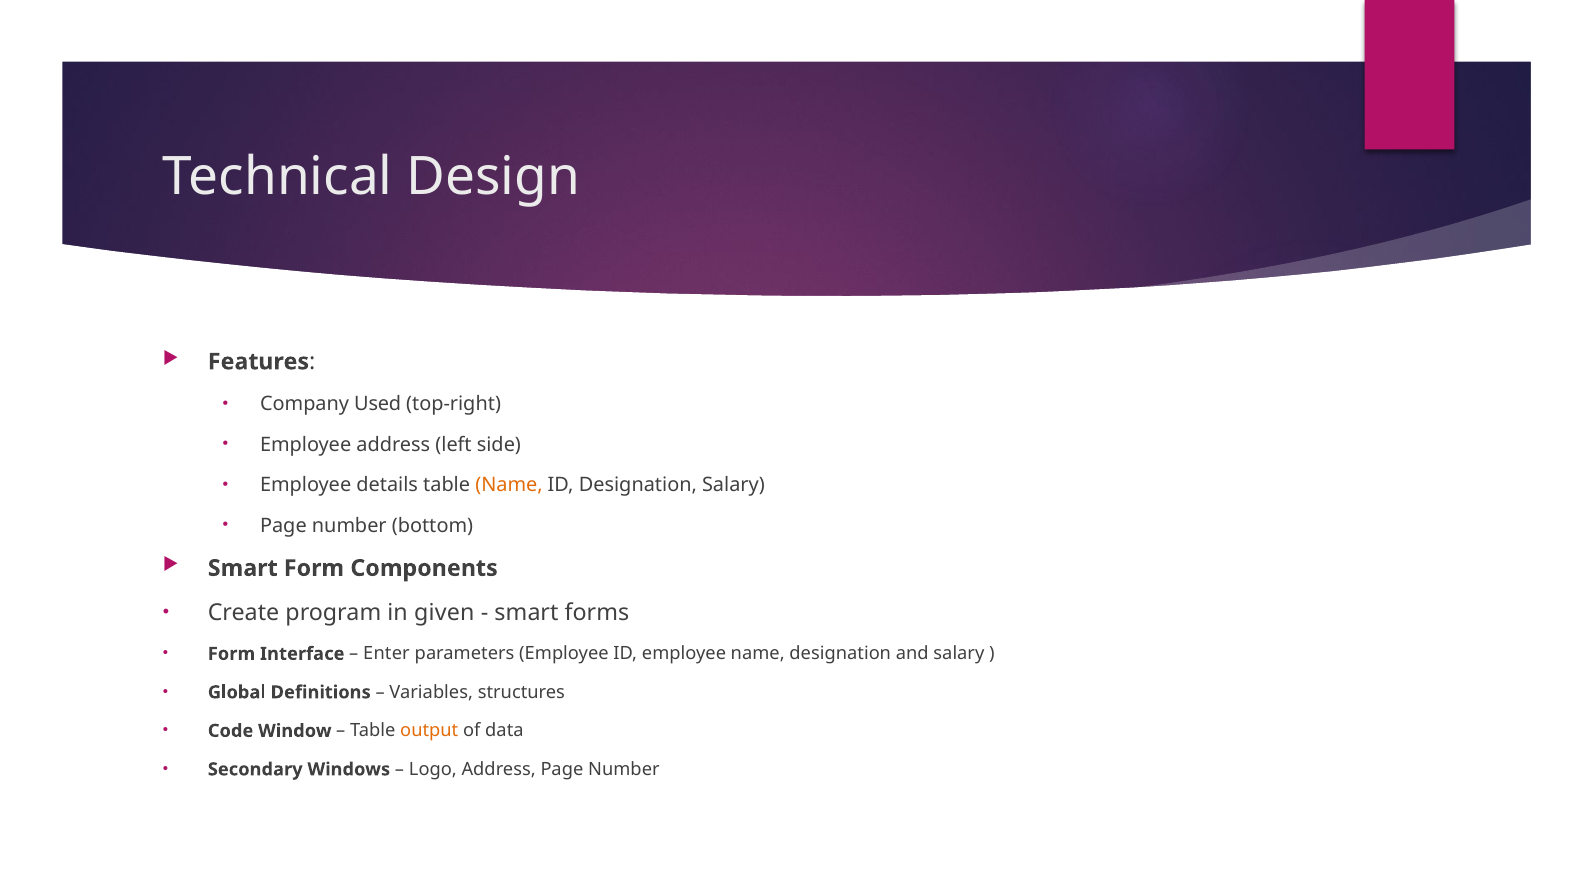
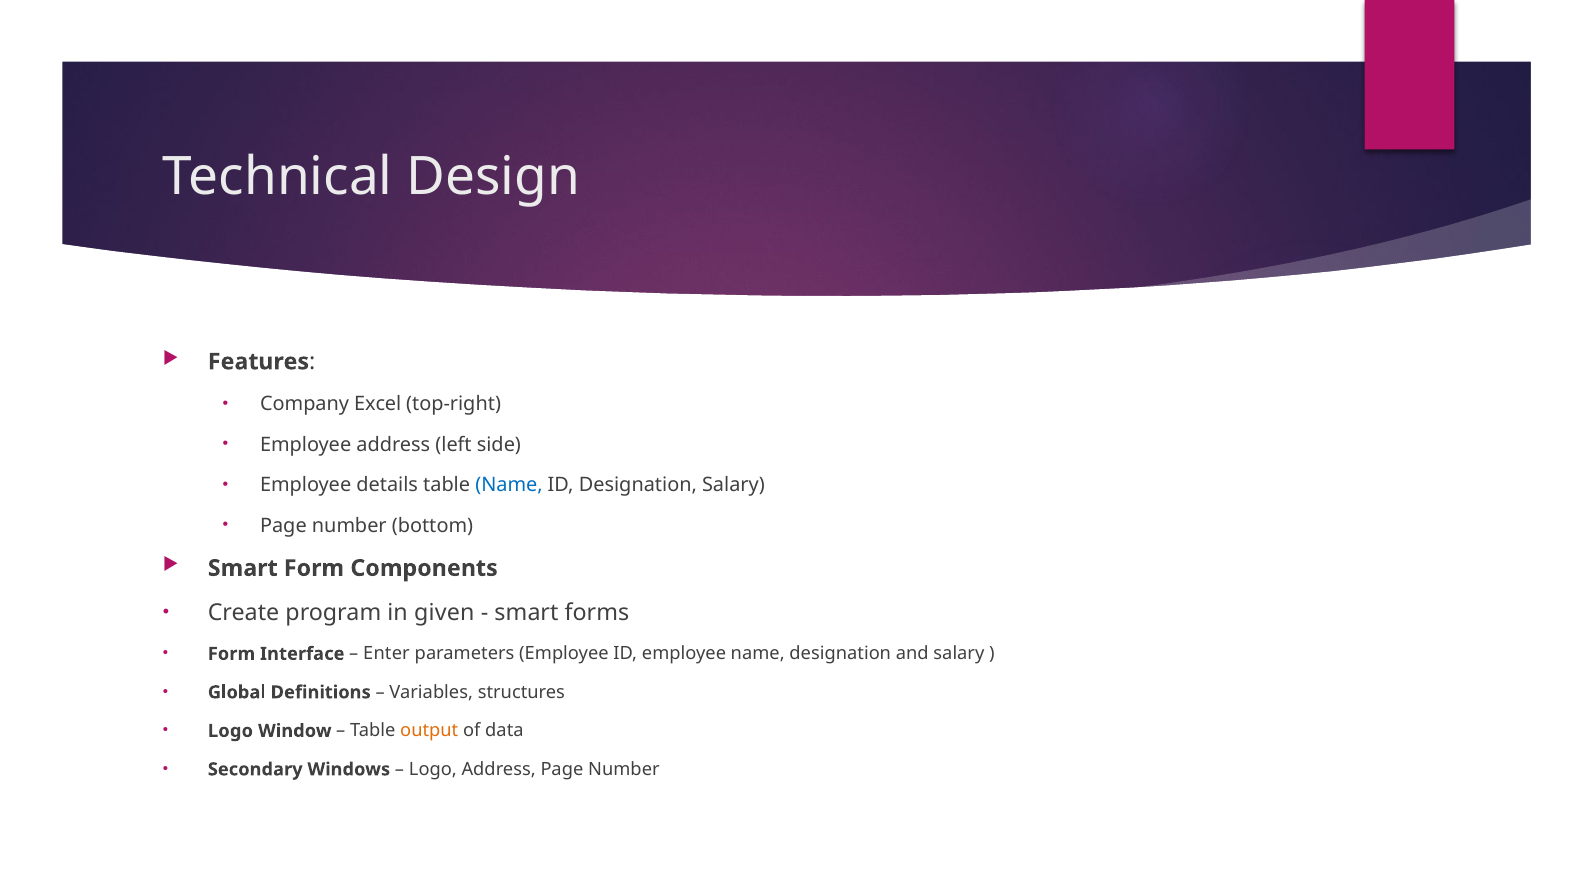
Used: Used -> Excel
Name at (509, 485) colour: orange -> blue
Code at (231, 731): Code -> Logo
